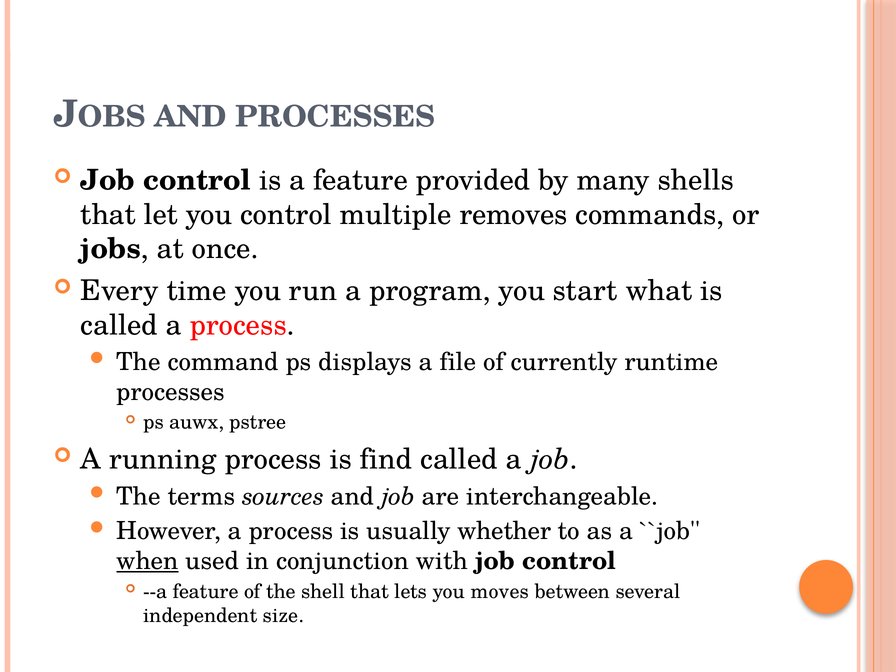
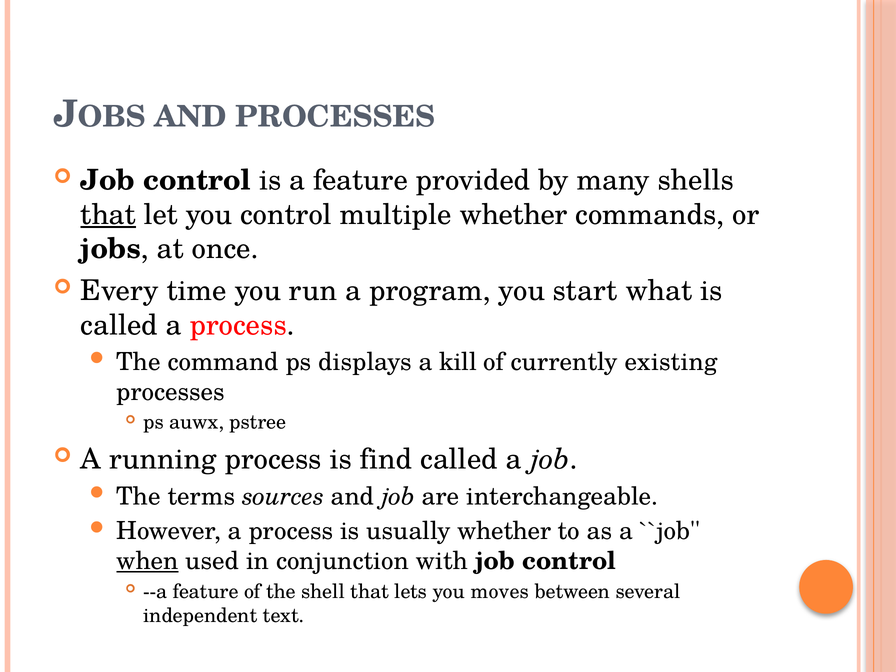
that at (108, 215) underline: none -> present
multiple removes: removes -> whether
file: file -> kill
runtime: runtime -> existing
size: size -> text
